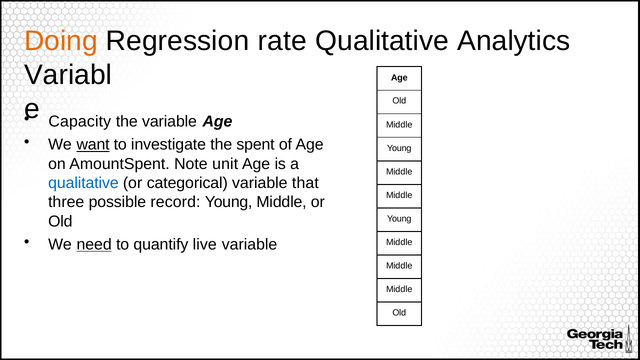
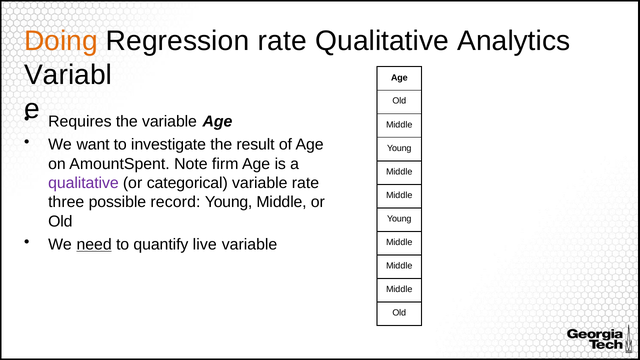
Capacity: Capacity -> Requires
want underline: present -> none
spent: spent -> result
unit: unit -> firm
qualitative at (83, 183) colour: blue -> purple
variable that: that -> rate
